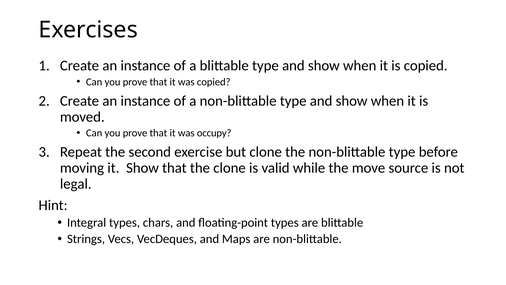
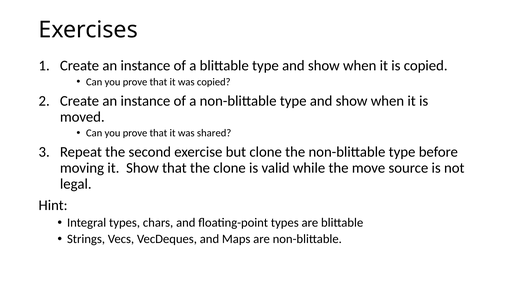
occupy: occupy -> shared
